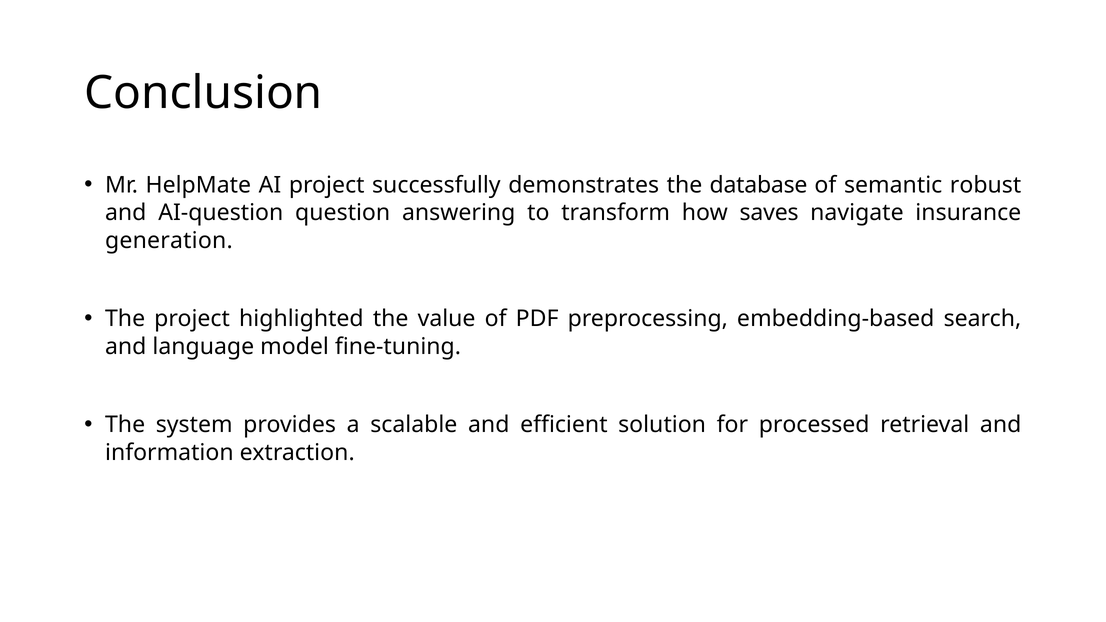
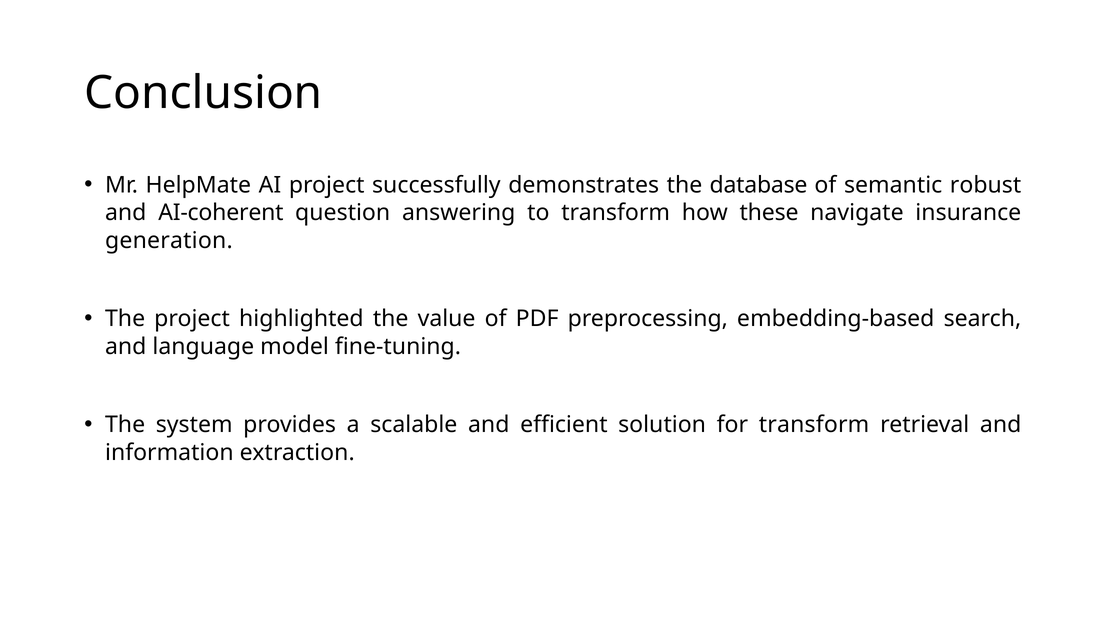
AI-question: AI-question -> AI-coherent
saves: saves -> these
for processed: processed -> transform
